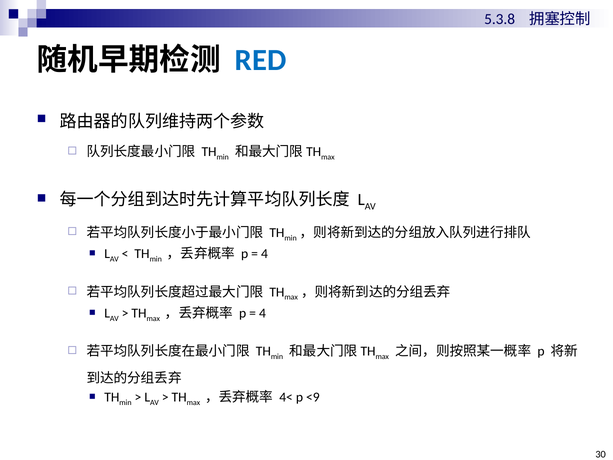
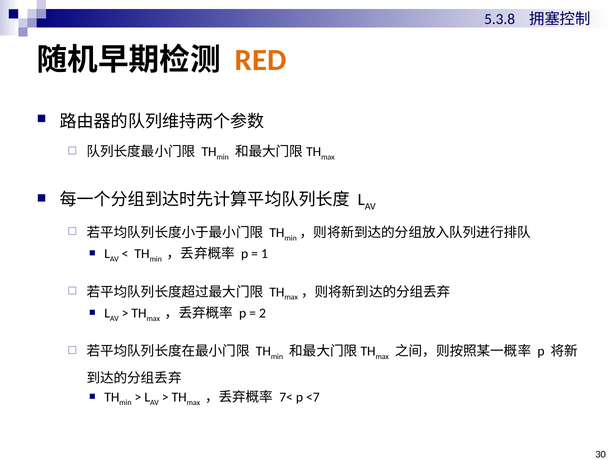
RED colour: blue -> orange
4 at (264, 254): 4 -> 1
4 at (263, 313): 4 -> 2
4<: 4< -> 7<
<9: <9 -> <7
